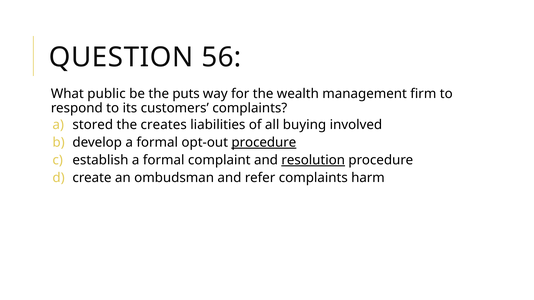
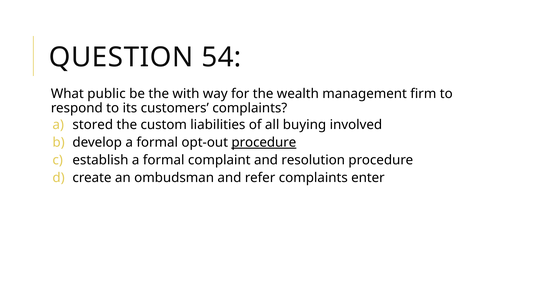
56: 56 -> 54
puts: puts -> with
creates: creates -> custom
resolution underline: present -> none
harm: harm -> enter
